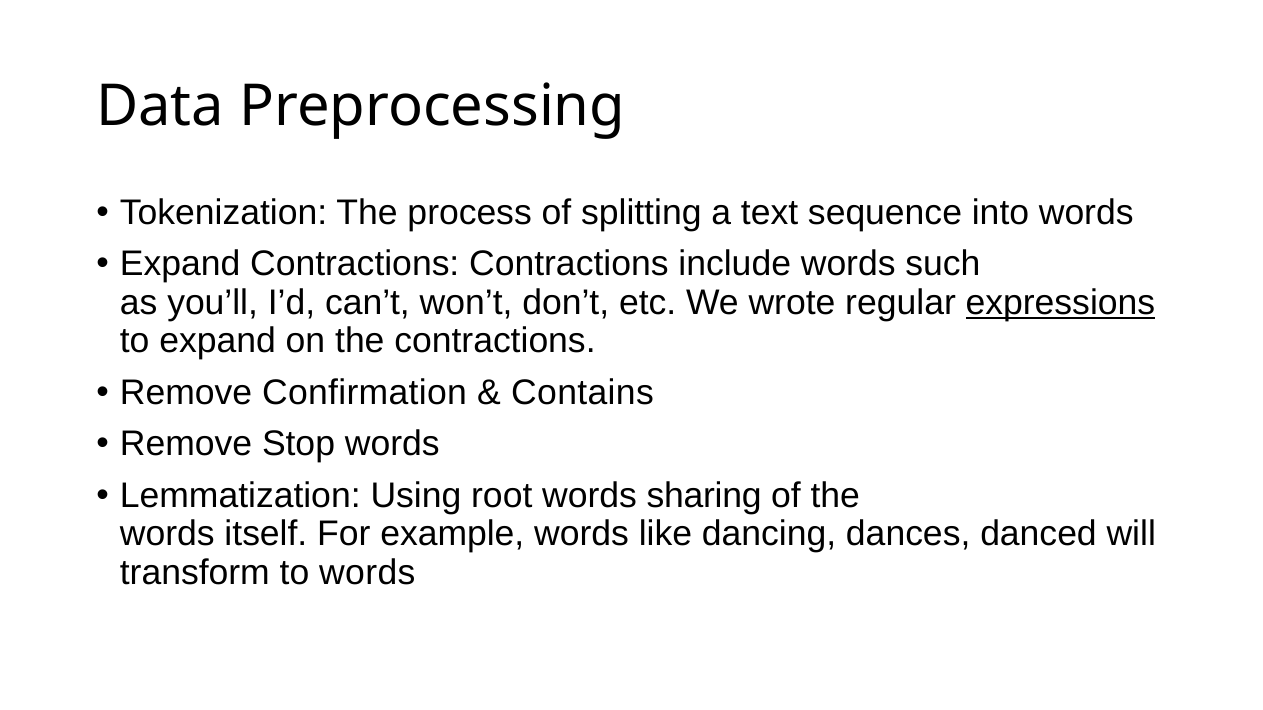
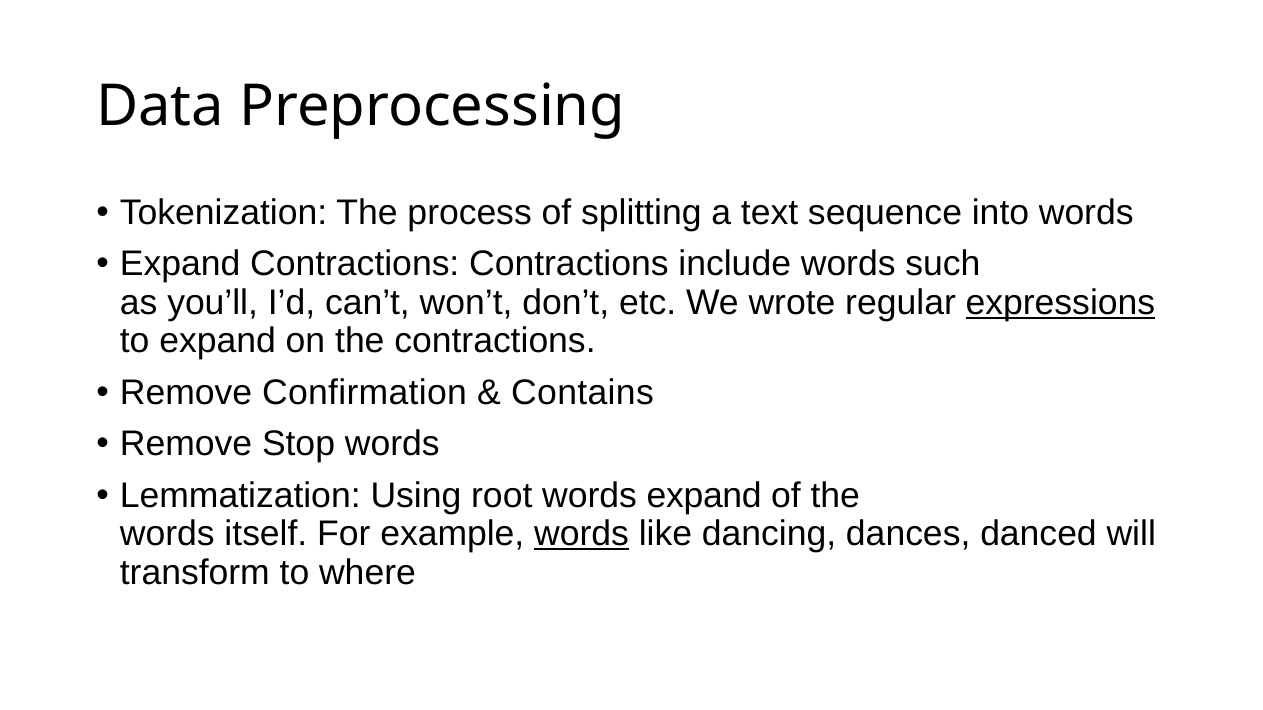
words sharing: sharing -> expand
words at (582, 534) underline: none -> present
to words: words -> where
